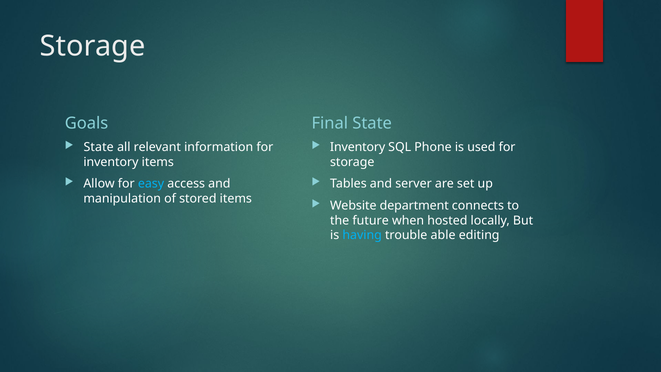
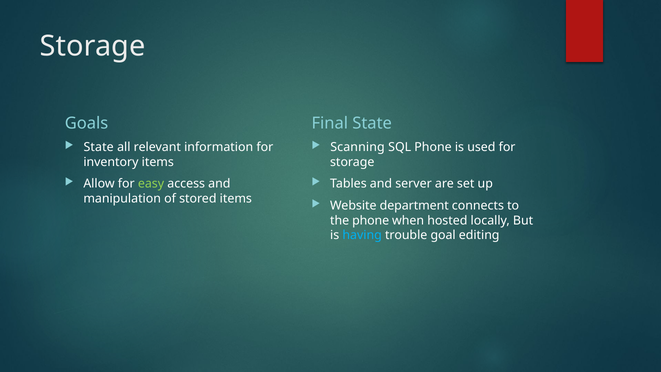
Inventory at (358, 147): Inventory -> Scanning
easy colour: light blue -> light green
the future: future -> phone
able: able -> goal
